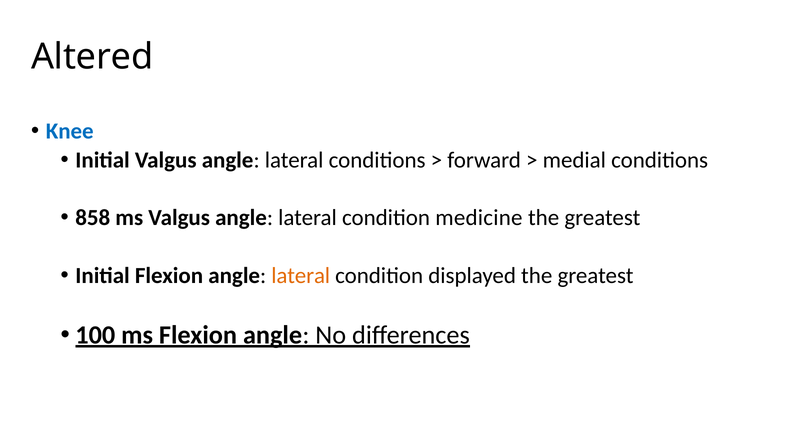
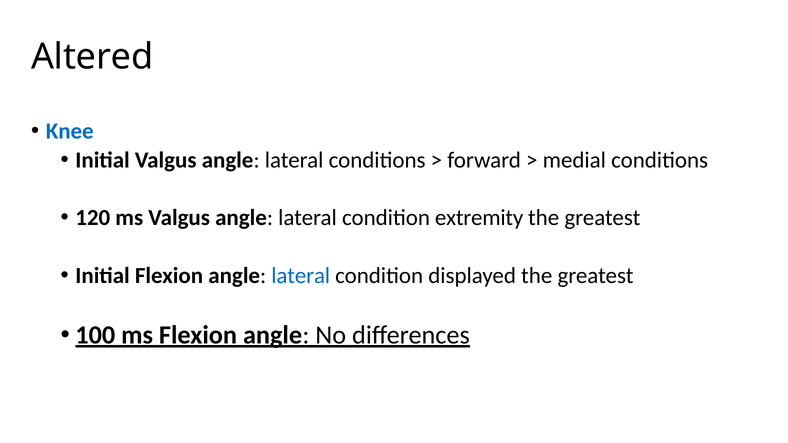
858: 858 -> 120
medicine: medicine -> extremity
lateral at (301, 276) colour: orange -> blue
